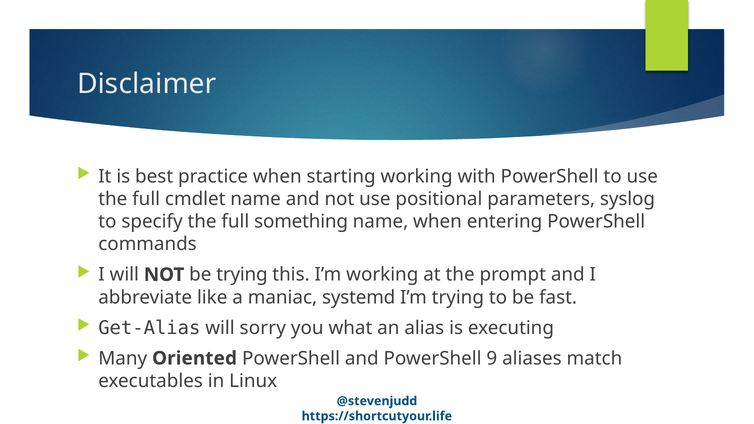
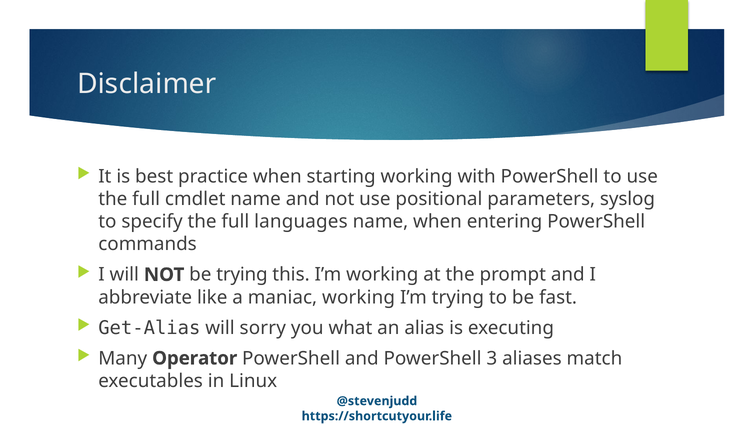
something: something -> languages
maniac systemd: systemd -> working
Oriented: Oriented -> Operator
9: 9 -> 3
